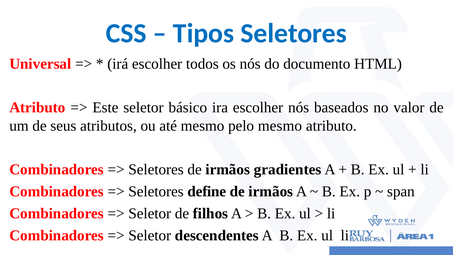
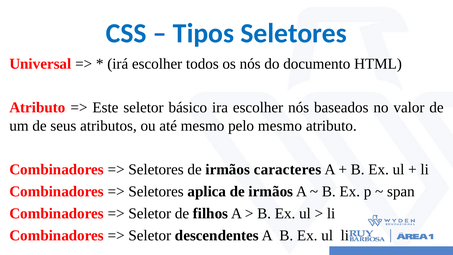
gradientes: gradientes -> caracteres
define: define -> aplica
